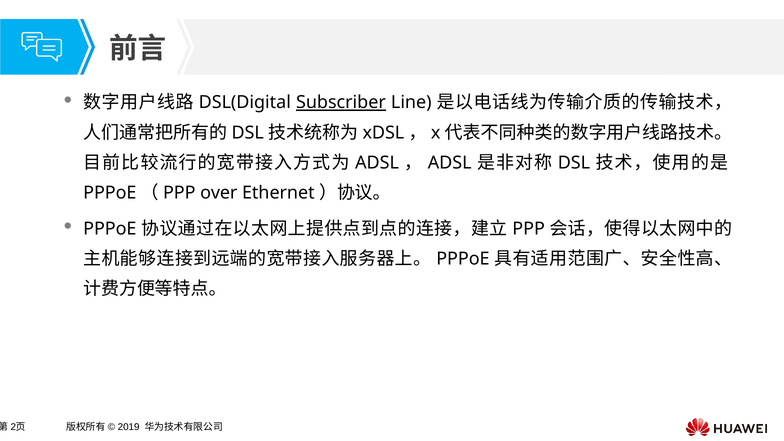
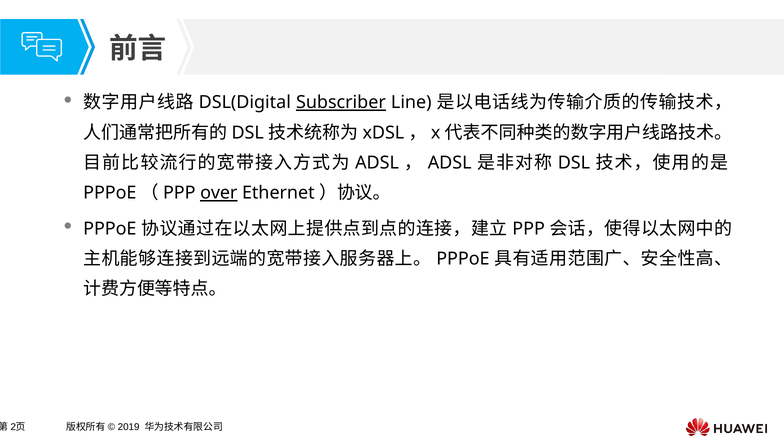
over underline: none -> present
